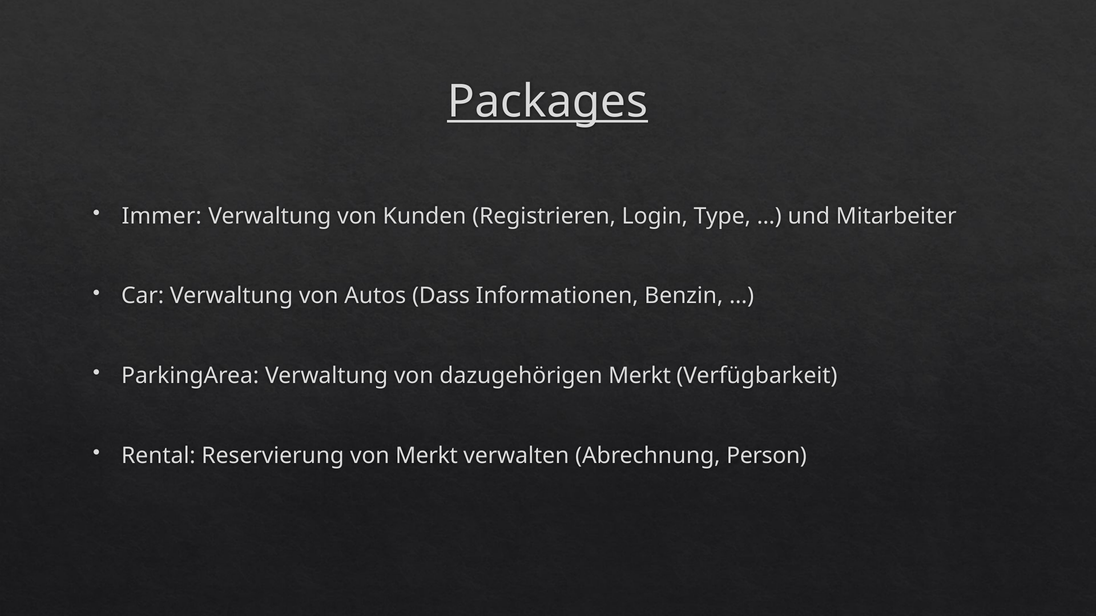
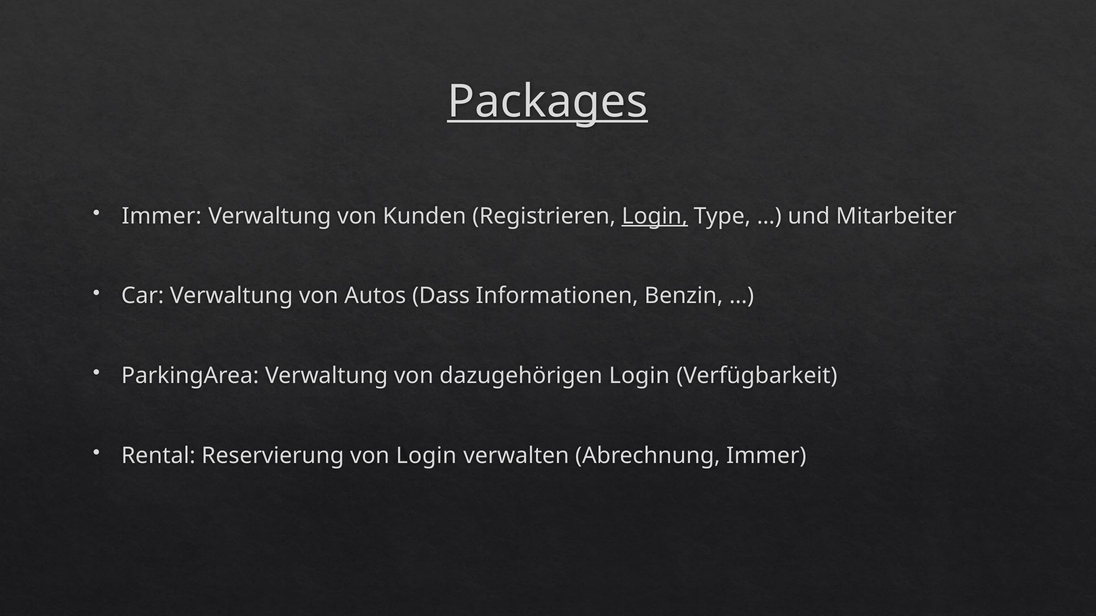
Login at (655, 216) underline: none -> present
dazugehörigen Merkt: Merkt -> Login
von Merkt: Merkt -> Login
Abrechnung Person: Person -> Immer
